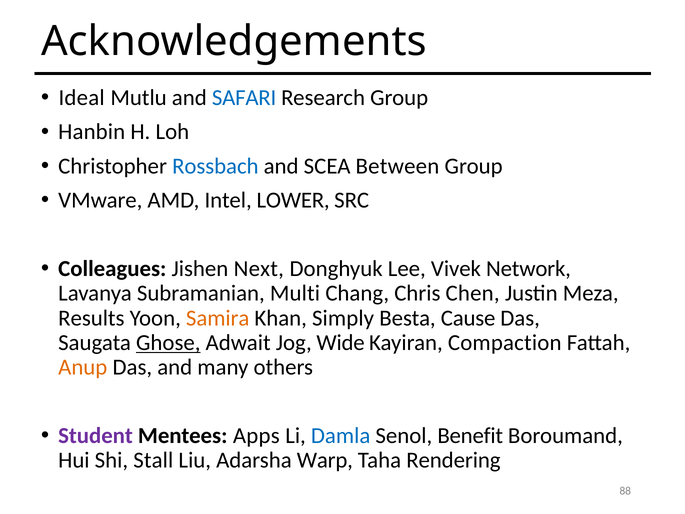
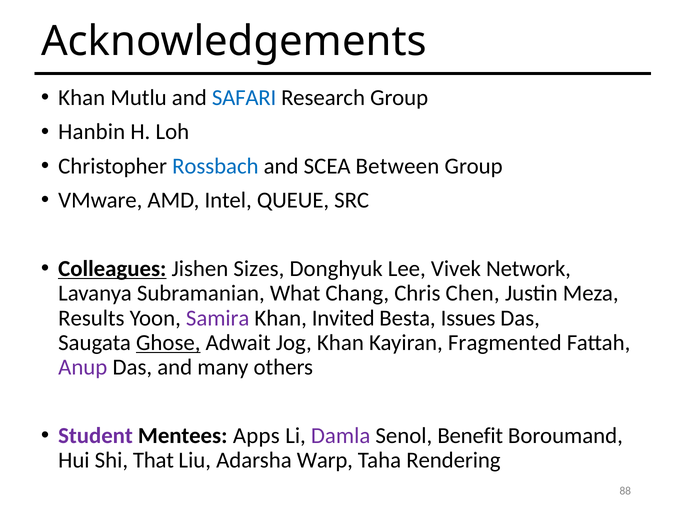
Ideal at (82, 98): Ideal -> Khan
LOWER: LOWER -> QUEUE
Colleagues underline: none -> present
Next: Next -> Sizes
Multi: Multi -> What
Samira colour: orange -> purple
Simply: Simply -> Invited
Cause: Cause -> Issues
Jog Wide: Wide -> Khan
Compaction: Compaction -> Fragmented
Anup colour: orange -> purple
Damla colour: blue -> purple
Stall: Stall -> That
